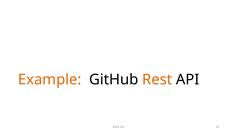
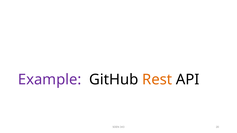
Example colour: orange -> purple
